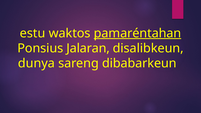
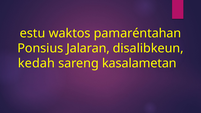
pamaréntahan underline: present -> none
dunya: dunya -> kedah
dibabarkeun: dibabarkeun -> kasalametan
